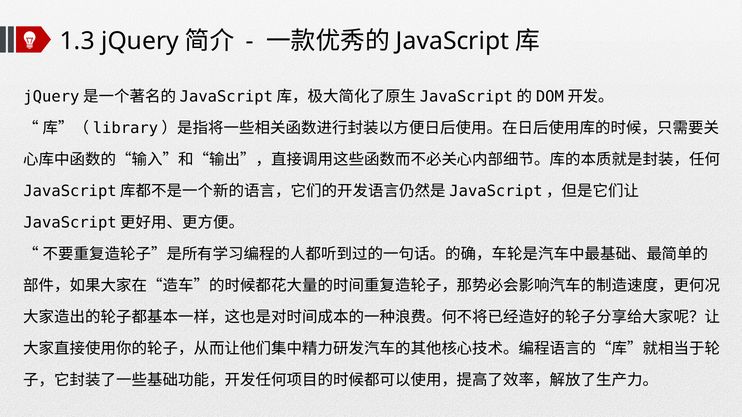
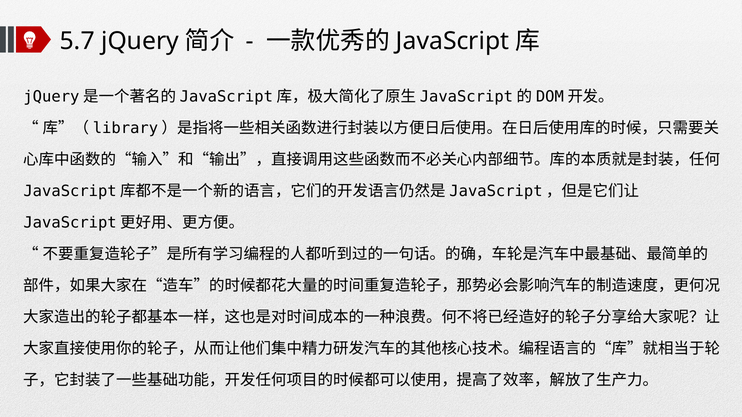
1.3: 1.3 -> 5.7
